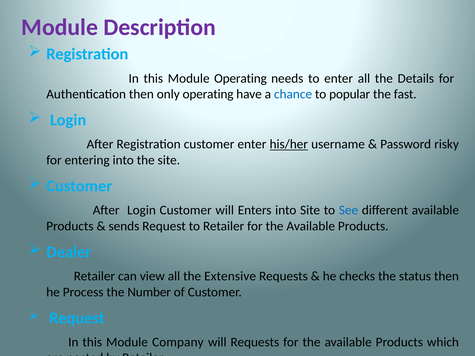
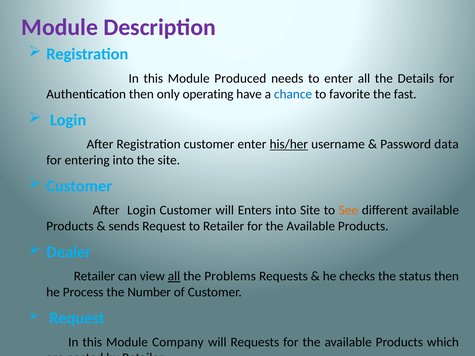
Module Operating: Operating -> Produced
popular: popular -> favorite
risky: risky -> data
See colour: blue -> orange
all at (174, 276) underline: none -> present
Extensive: Extensive -> Problems
